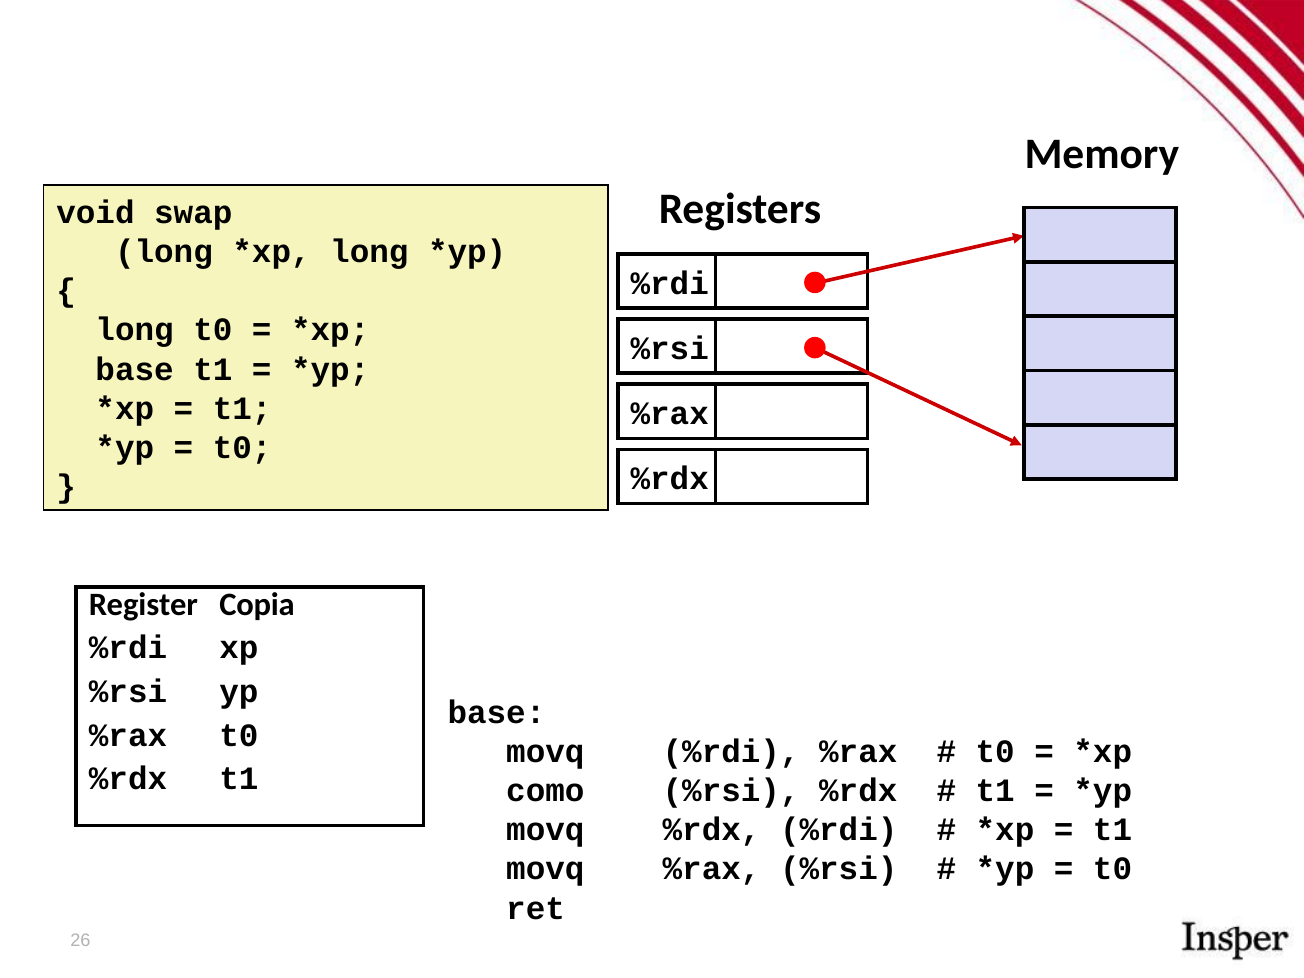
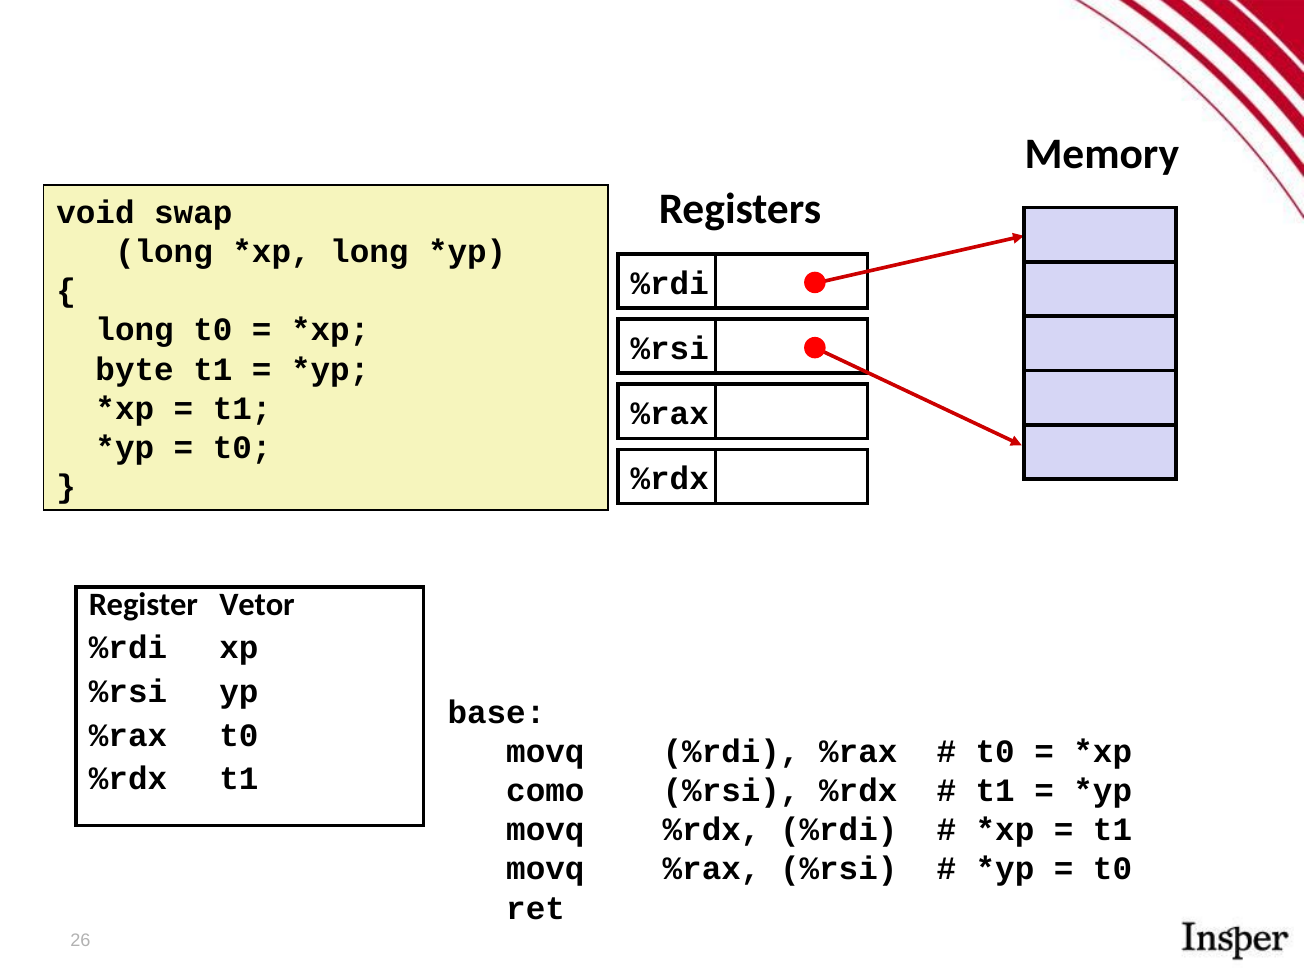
base at (135, 369): base -> byte
Copia: Copia -> Vetor
